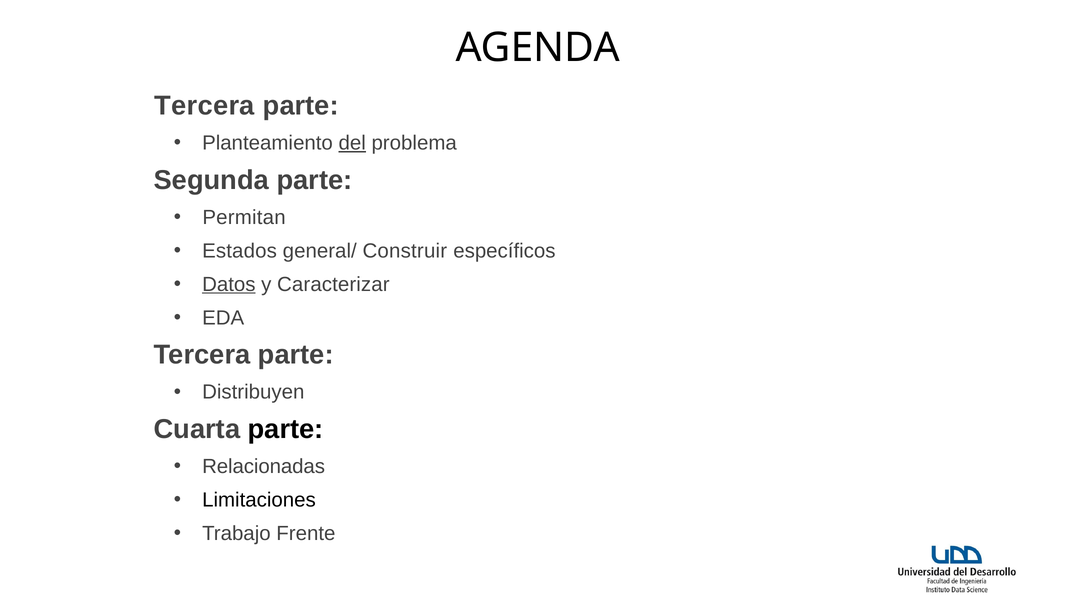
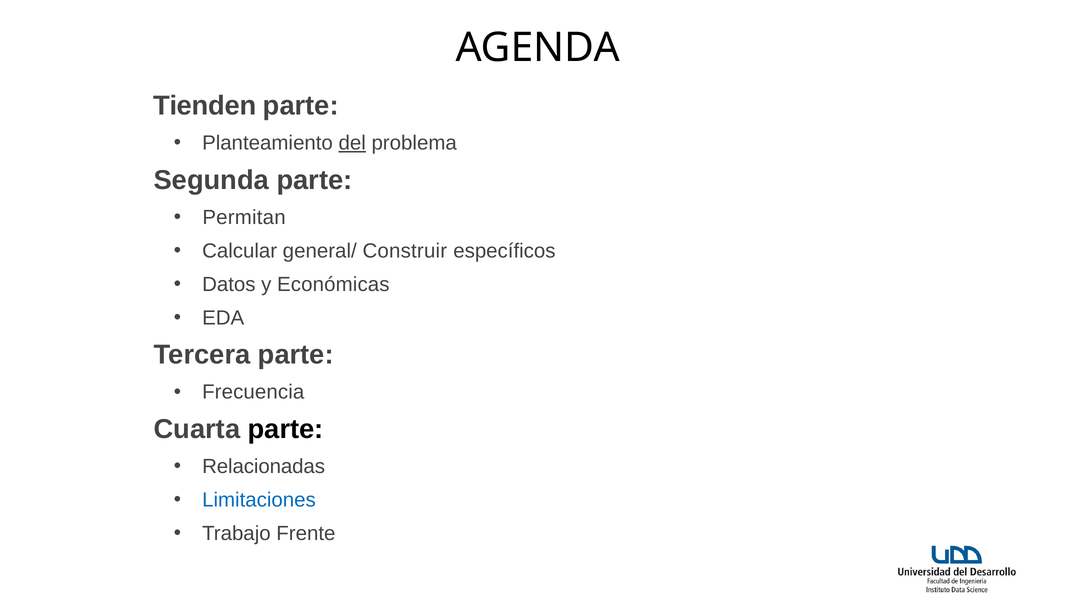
Tercera at (204, 106): Tercera -> Tienden
Estados: Estados -> Calcular
Datos underline: present -> none
Caracterizar: Caracterizar -> Económicas
Distribuyen: Distribuyen -> Frecuencia
Limitaciones colour: black -> blue
